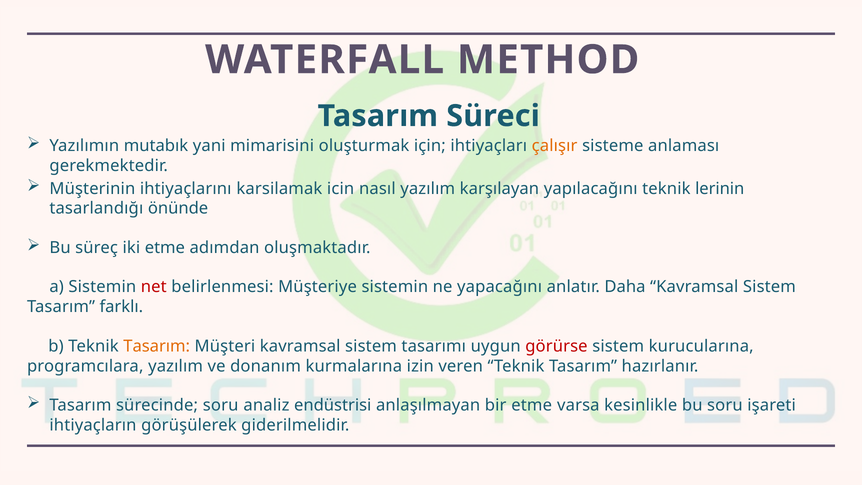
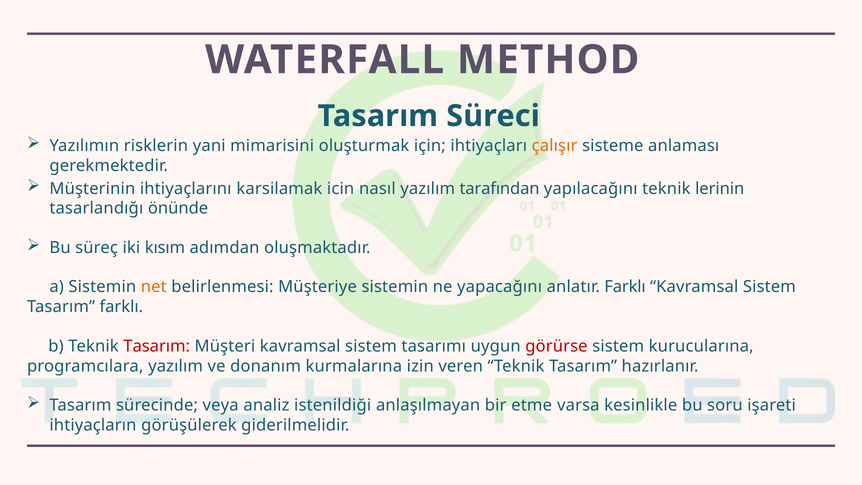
mutabık: mutabık -> risklerin
karşılayan: karşılayan -> tarafından
iki etme: etme -> kısım
net colour: red -> orange
anlatır Daha: Daha -> Farklı
Tasarım at (157, 346) colour: orange -> red
sürecinde soru: soru -> veya
endüstrisi: endüstrisi -> istenildiği
